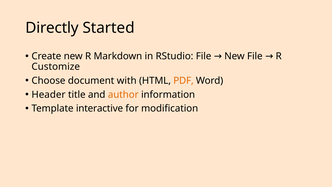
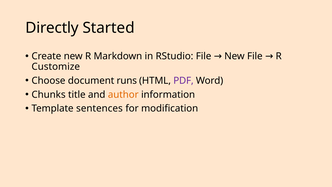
with: with -> runs
PDF colour: orange -> purple
Header: Header -> Chunks
interactive: interactive -> sentences
